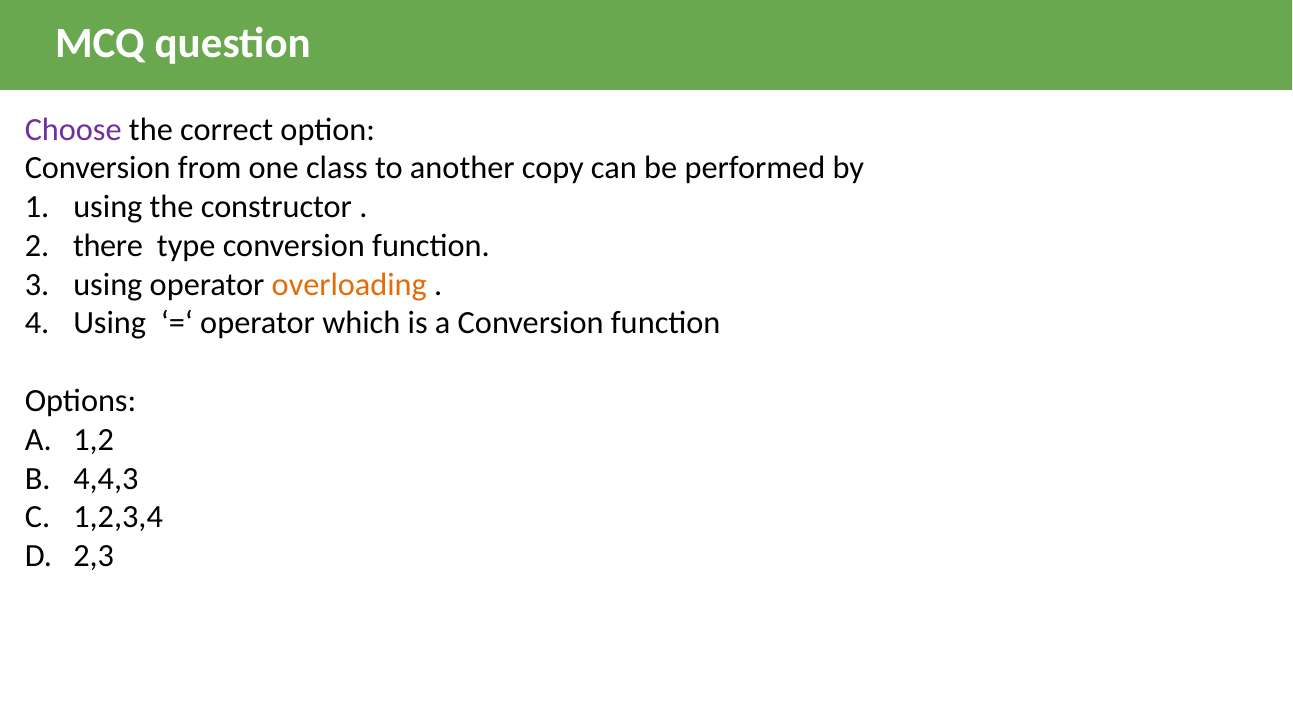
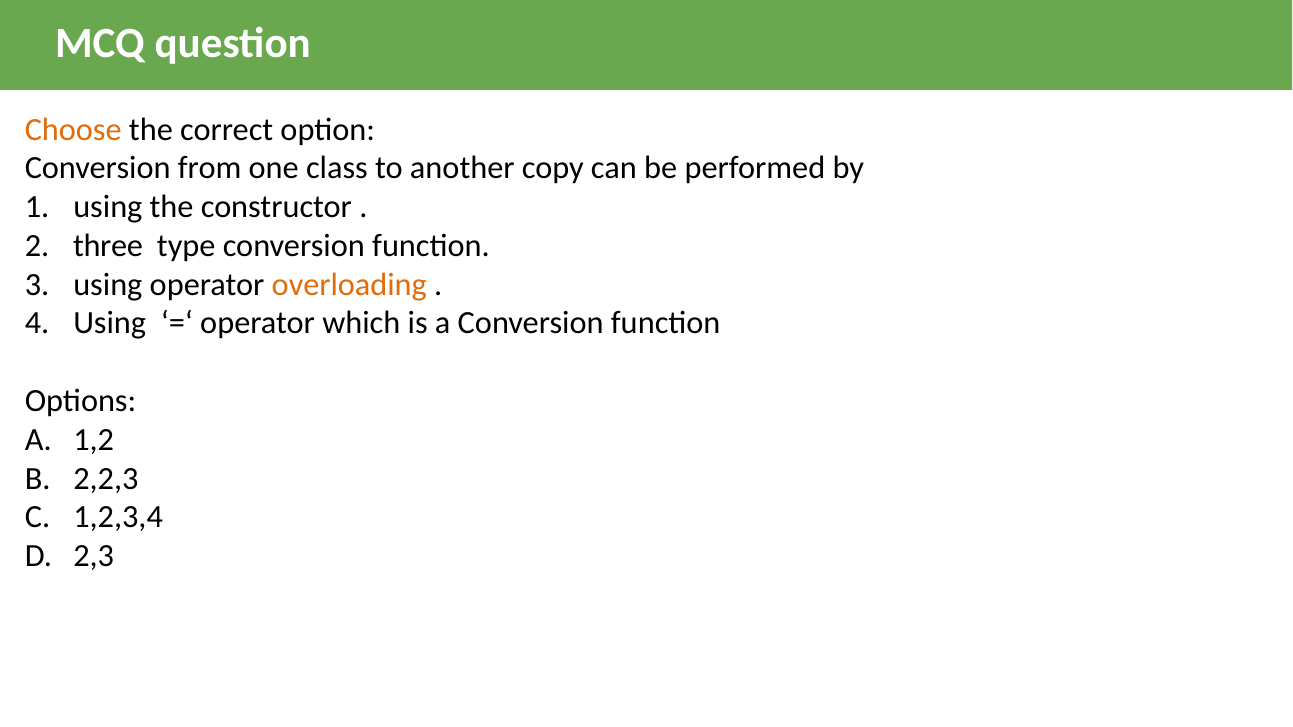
Choose colour: purple -> orange
there: there -> three
4,4,3: 4,4,3 -> 2,2,3
